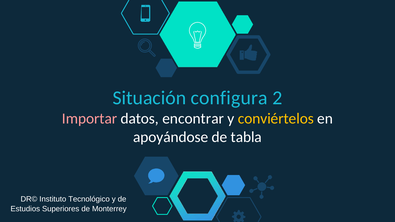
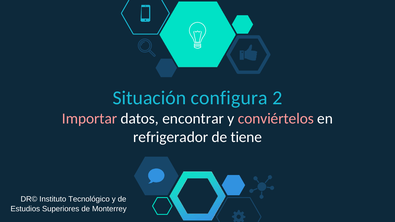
conviértelos colour: yellow -> pink
apoyándose: apoyándose -> refrigerador
tabla: tabla -> tiene
